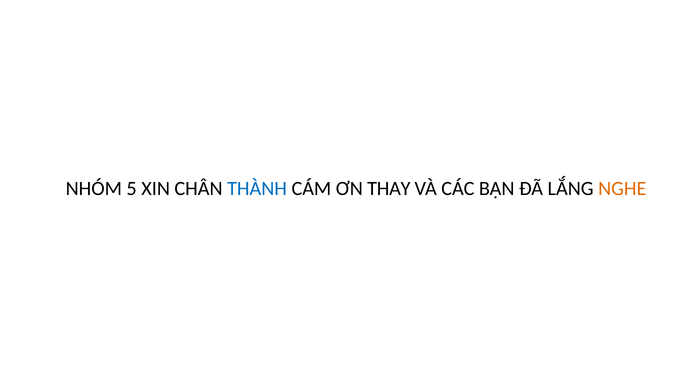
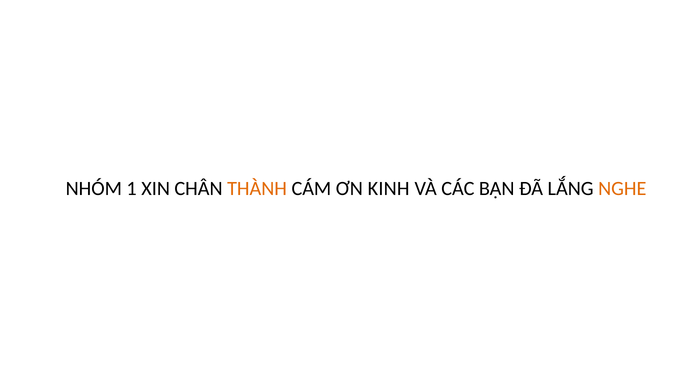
5: 5 -> 1
THÀNH colour: blue -> orange
THAY: THAY -> KINH
